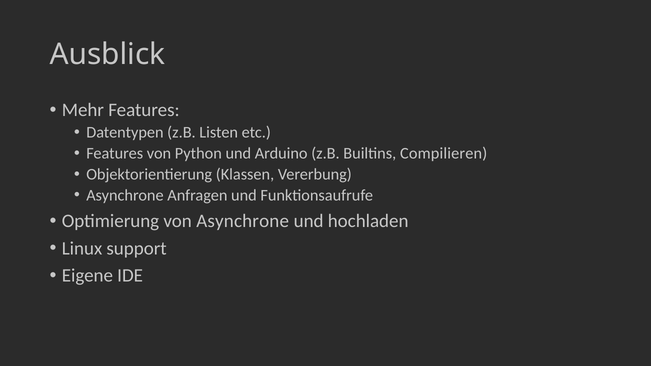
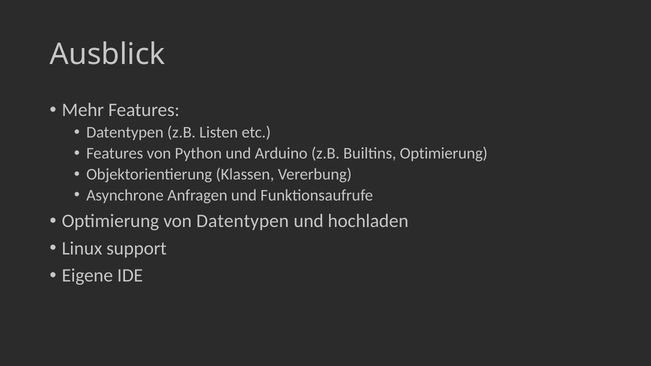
Builtins Compilieren: Compilieren -> Optimierung
von Asynchrone: Asynchrone -> Datentypen
